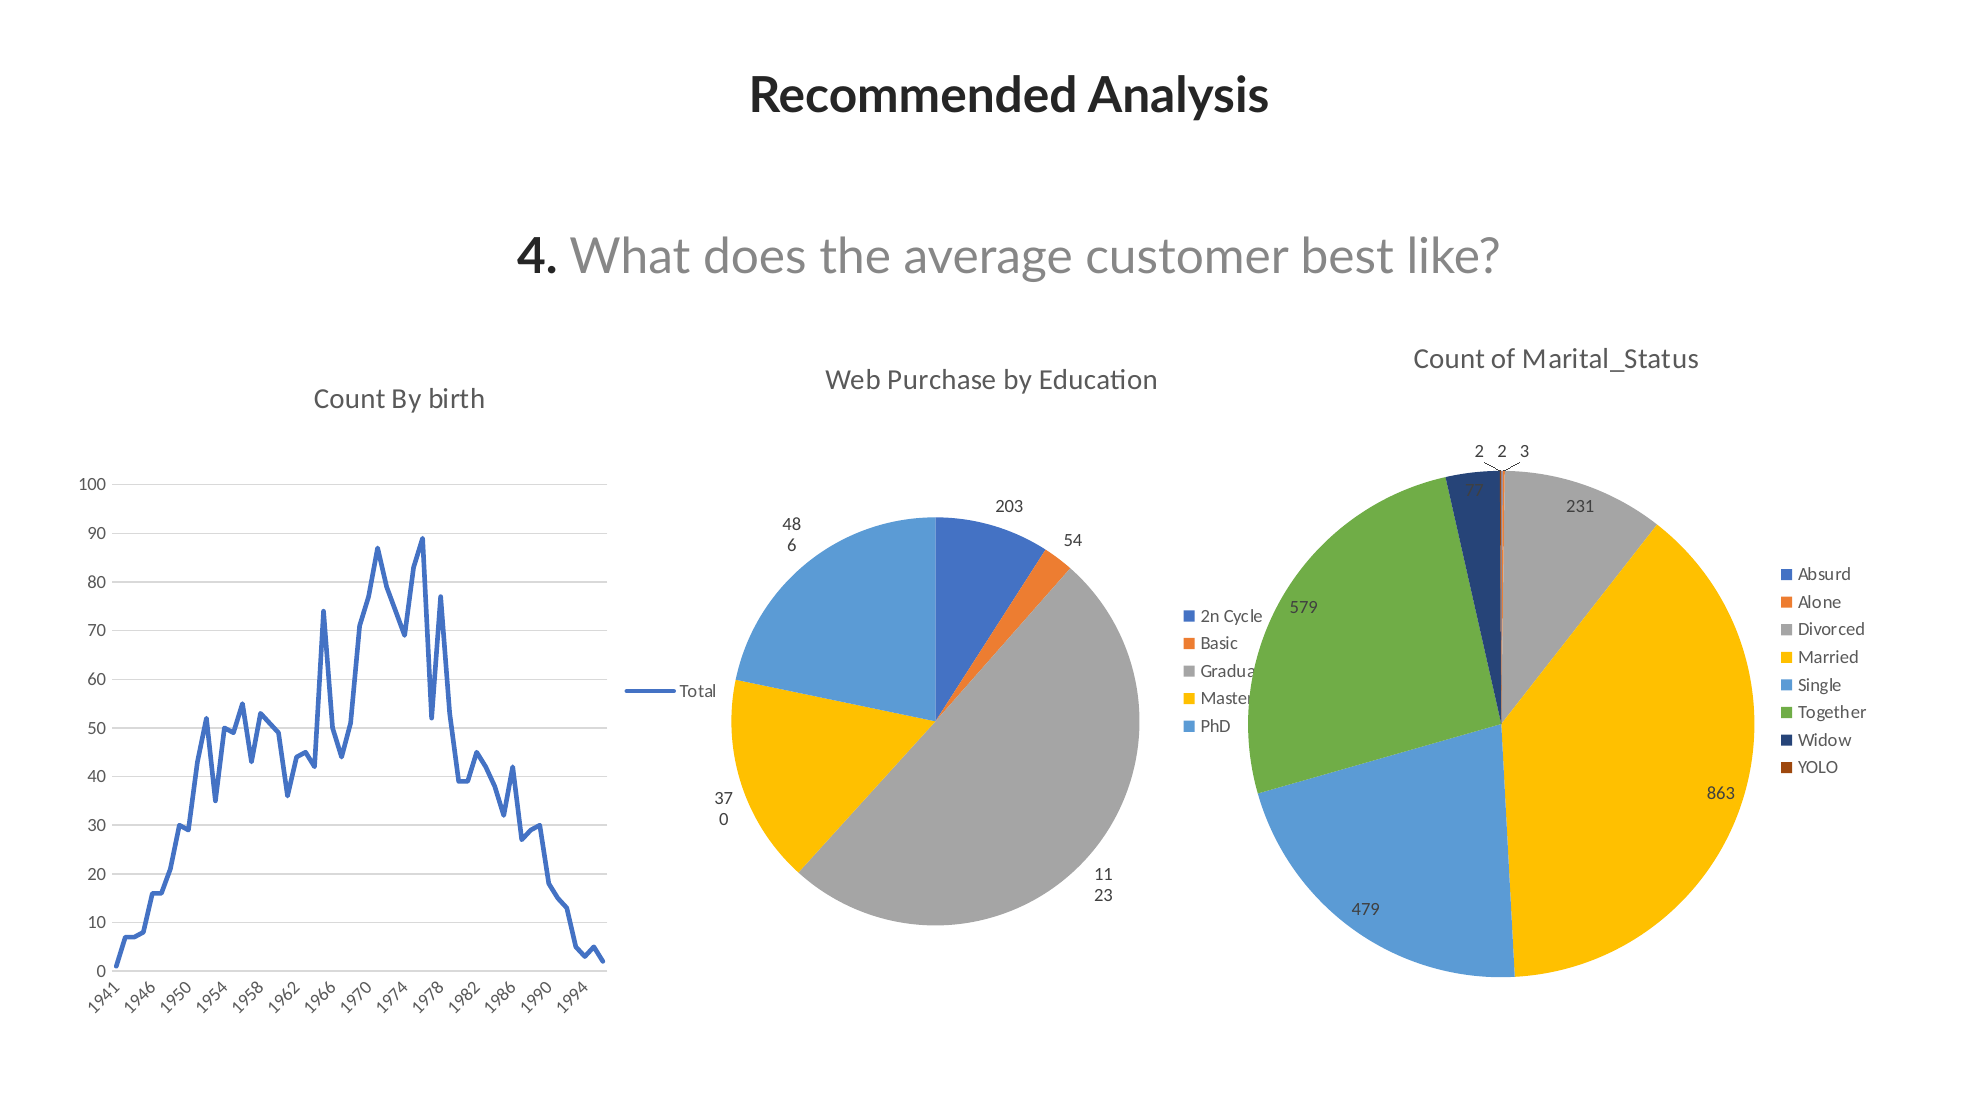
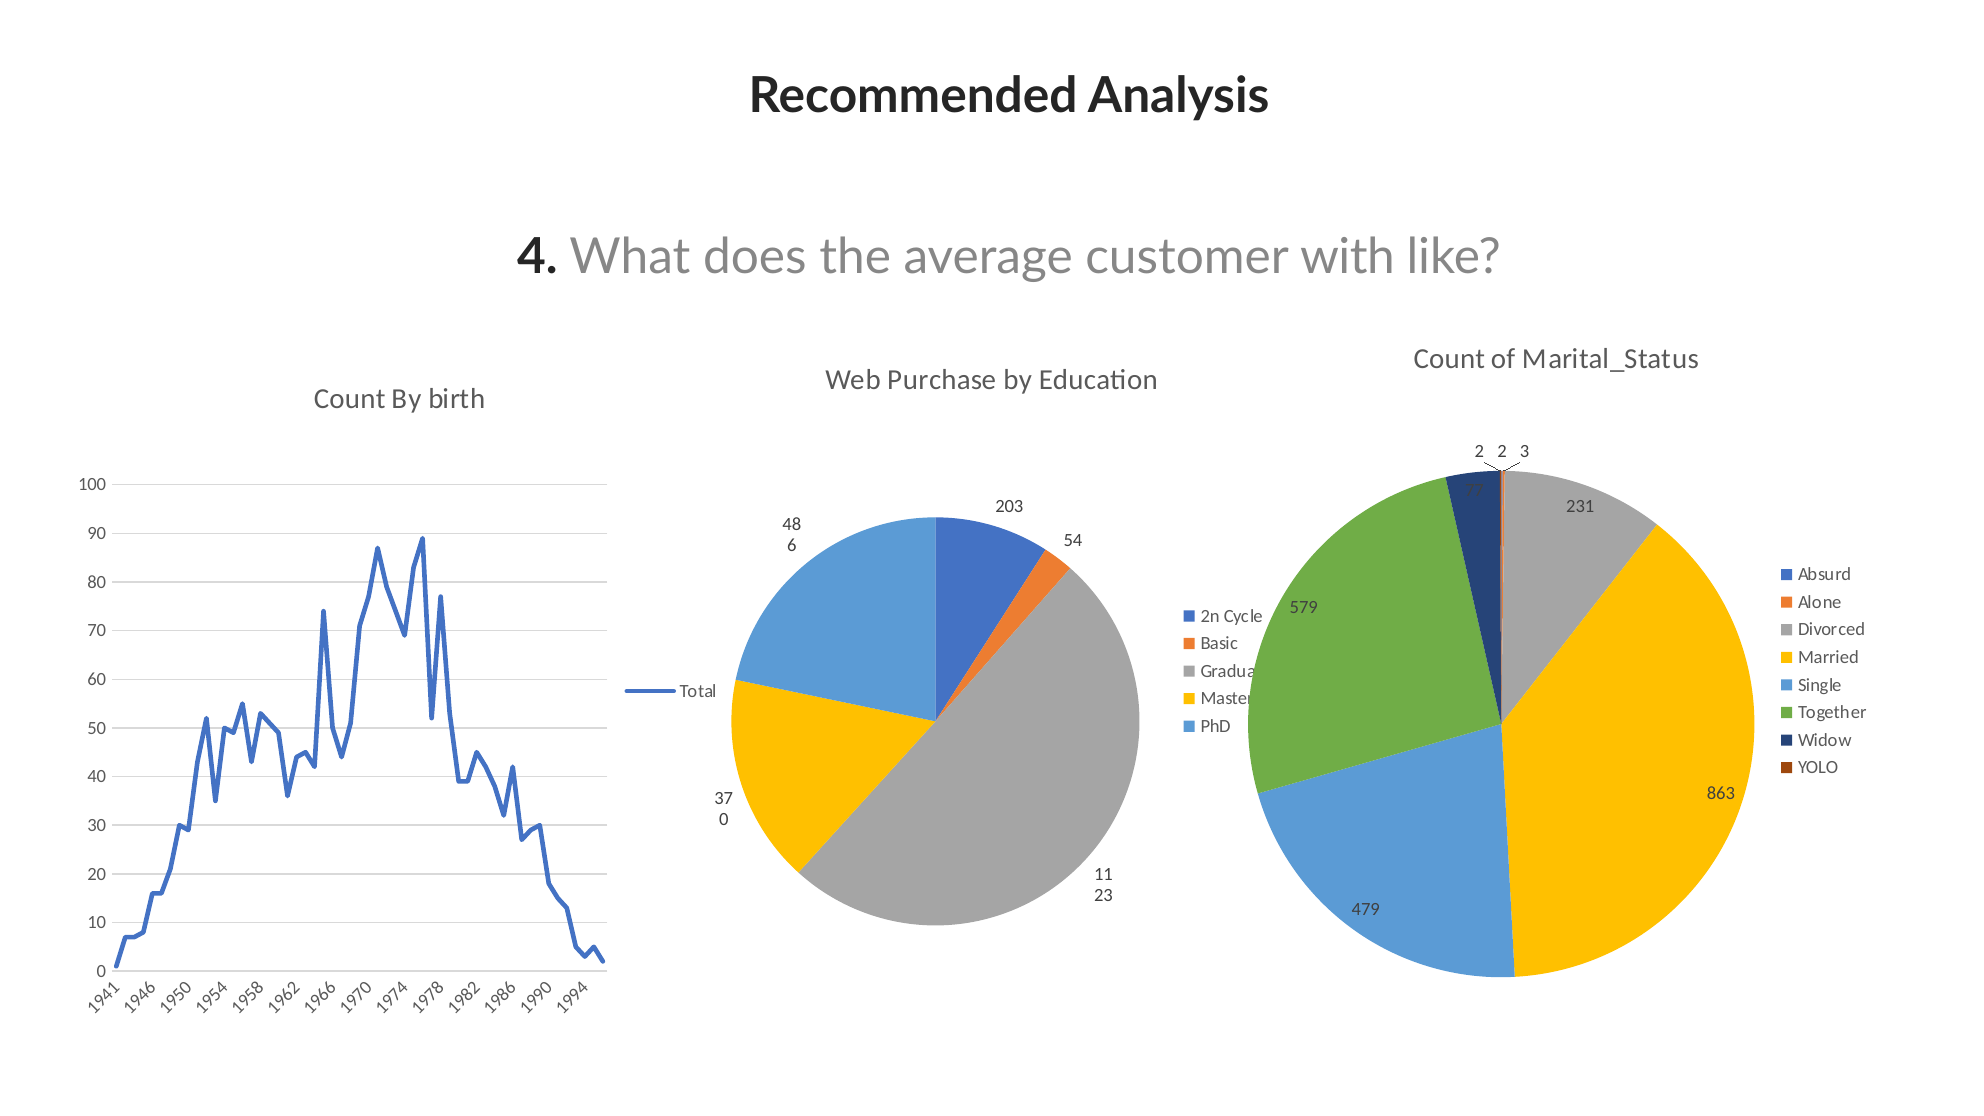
best: best -> with
